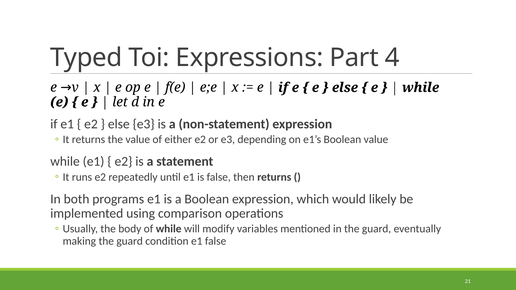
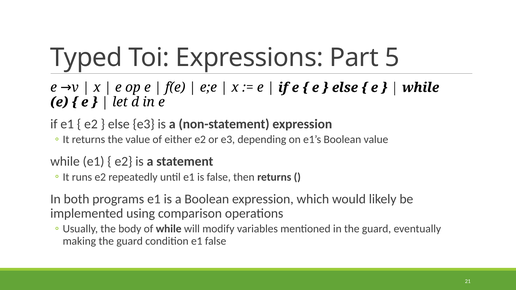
4: 4 -> 5
